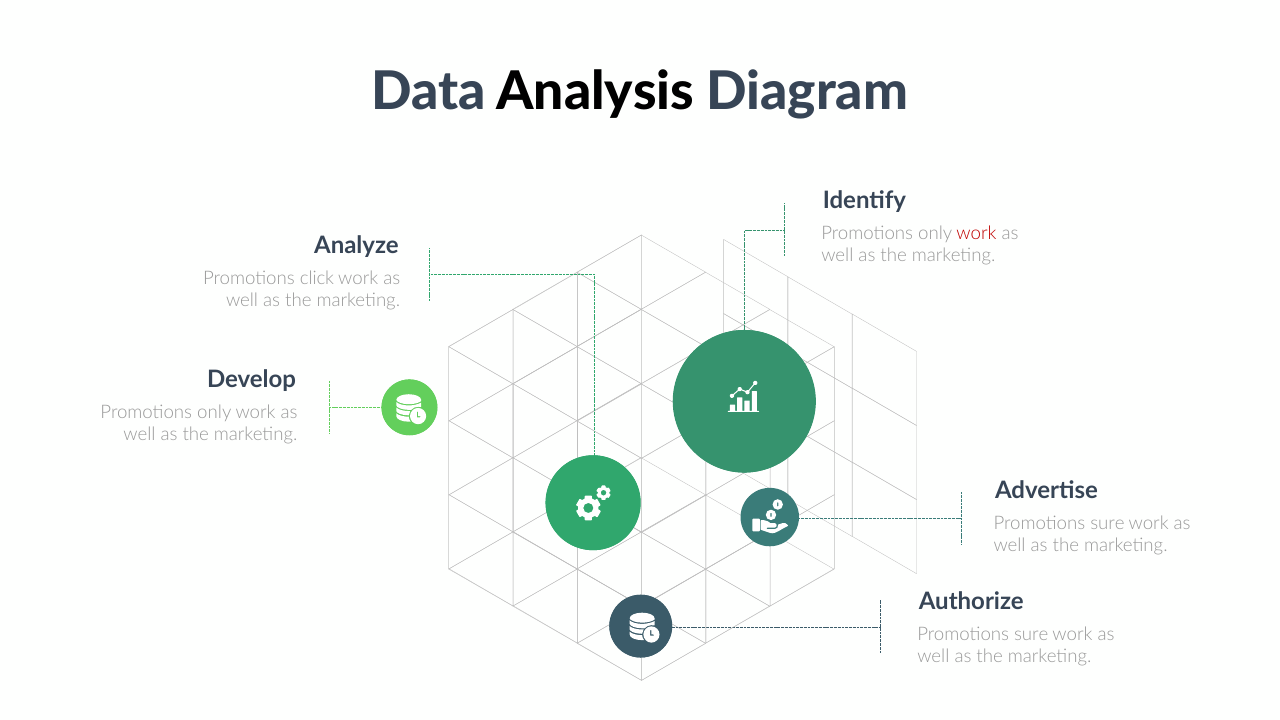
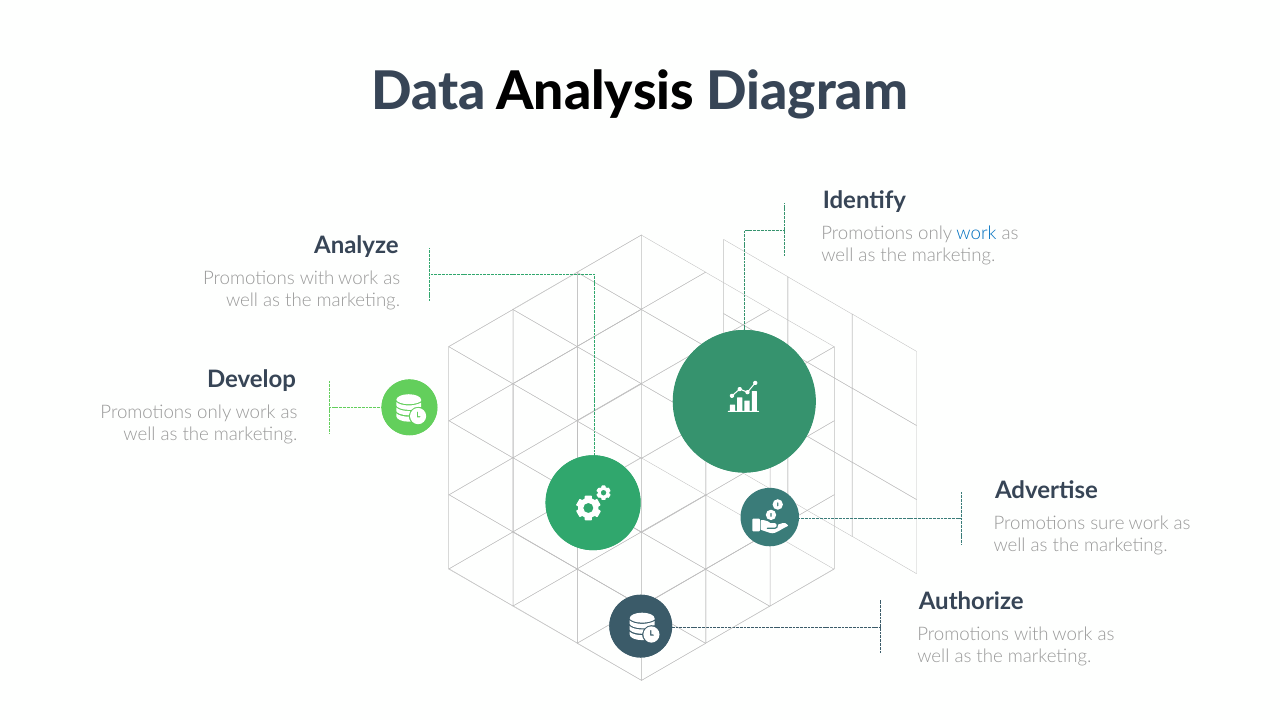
work at (977, 233) colour: red -> blue
click at (317, 278): click -> with
sure at (1031, 634): sure -> with
